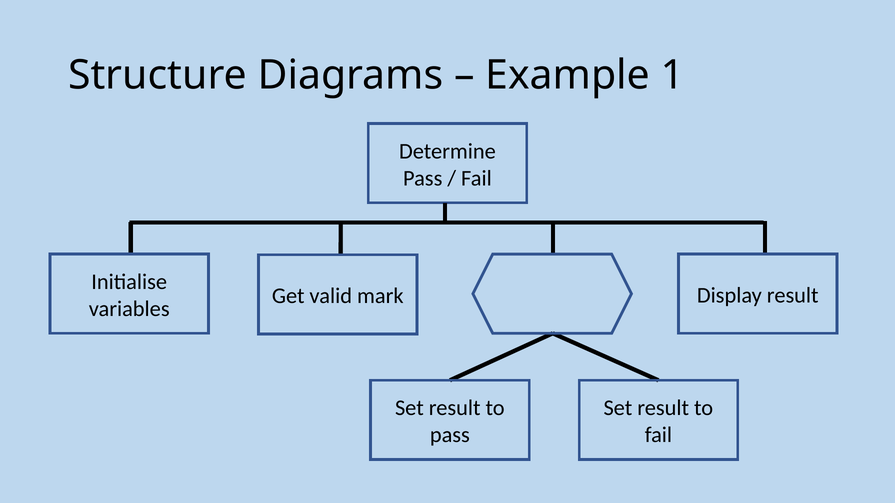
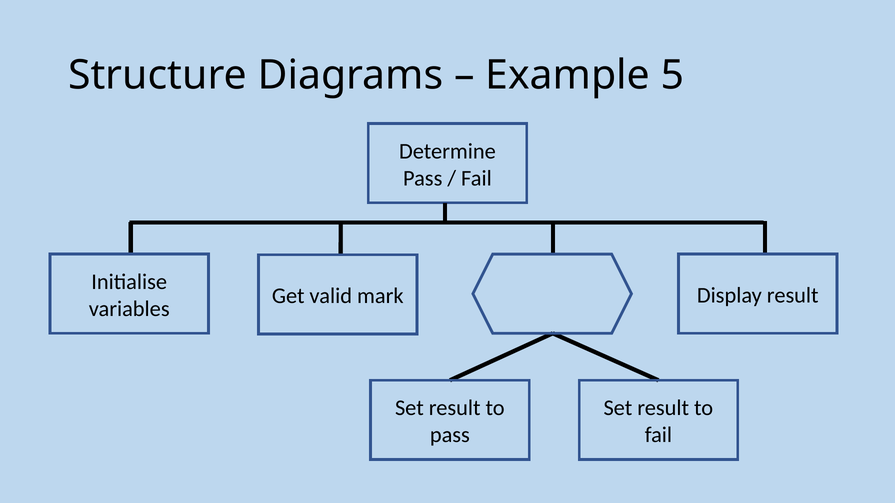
1: 1 -> 5
